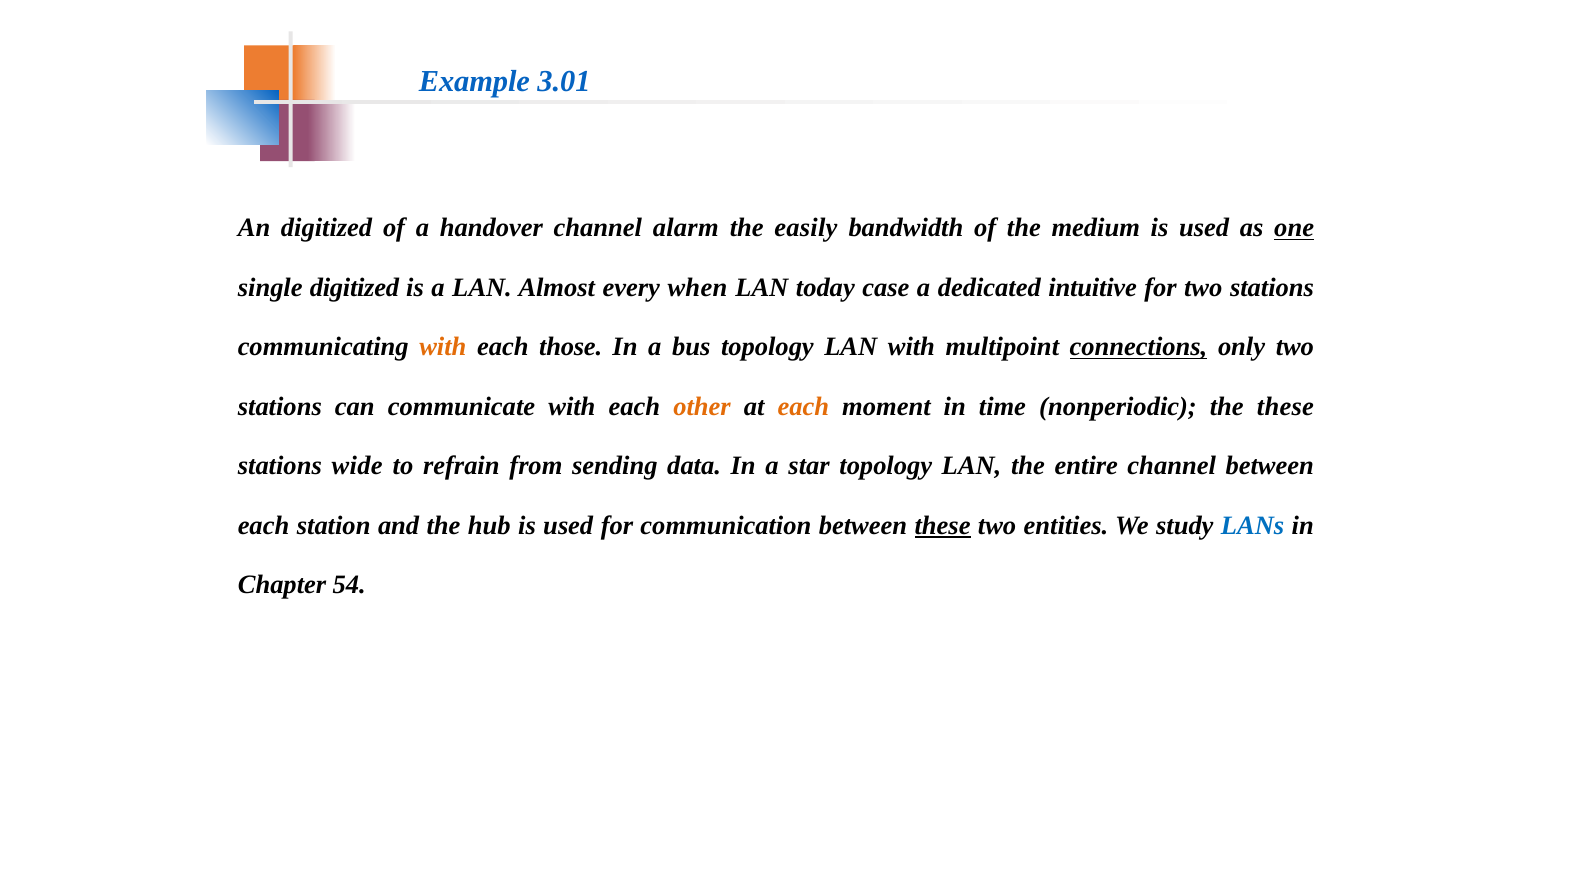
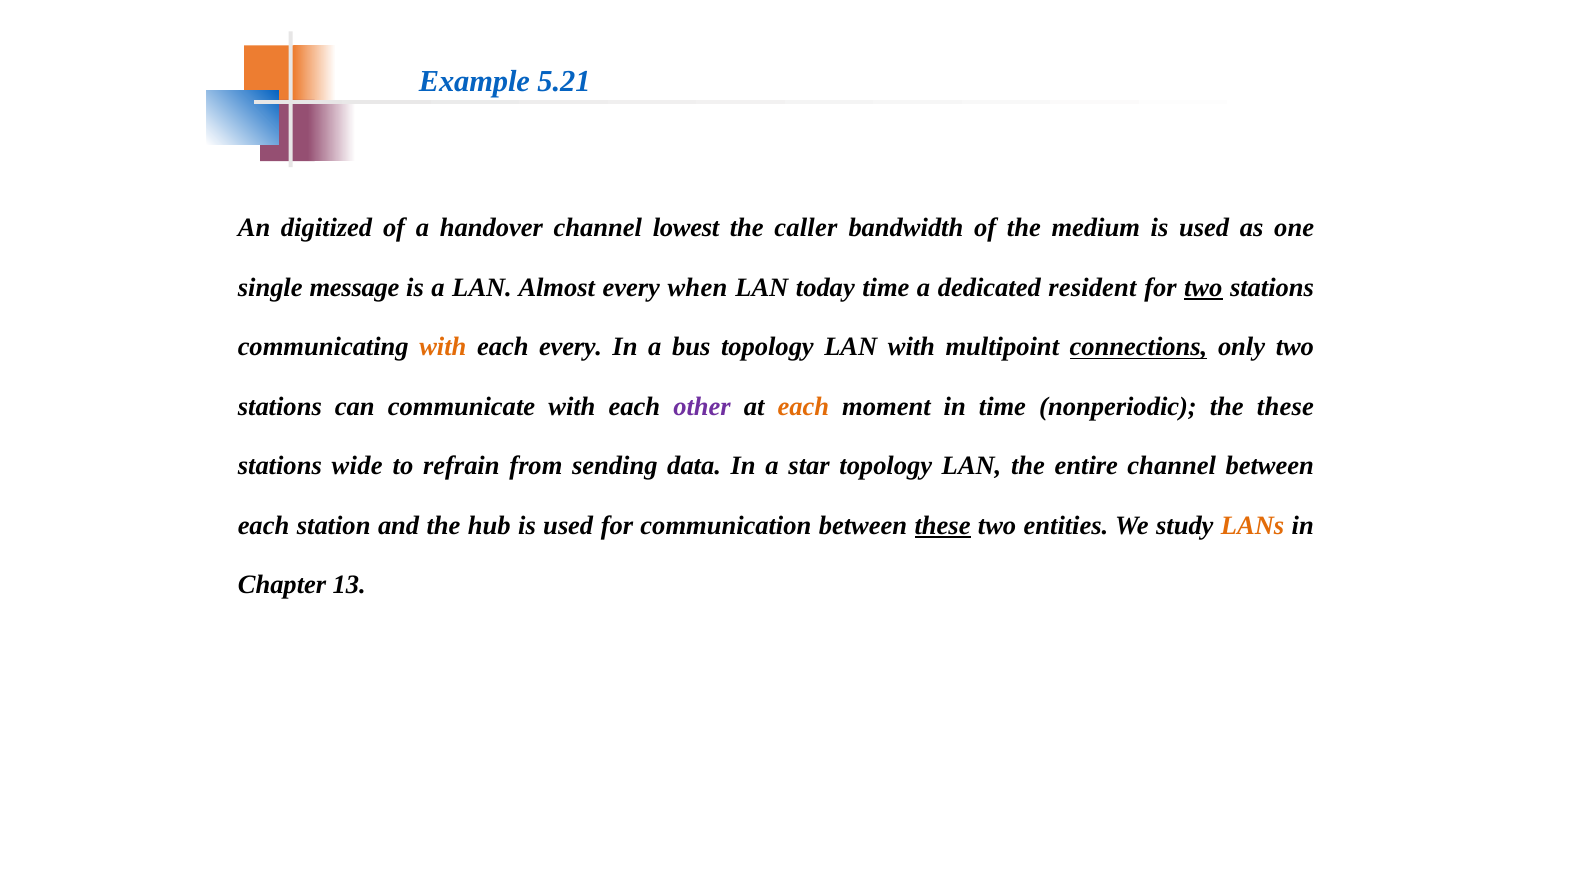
3.01: 3.01 -> 5.21
alarm: alarm -> lowest
easily: easily -> caller
one underline: present -> none
single digitized: digitized -> message
today case: case -> time
intuitive: intuitive -> resident
two at (1203, 288) underline: none -> present
each those: those -> every
other colour: orange -> purple
LANs colour: blue -> orange
54: 54 -> 13
